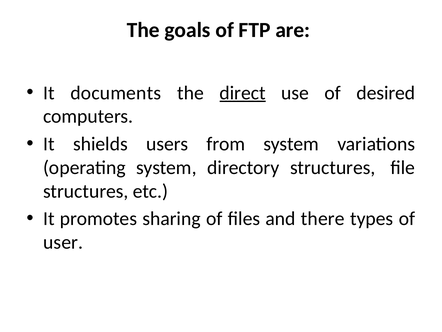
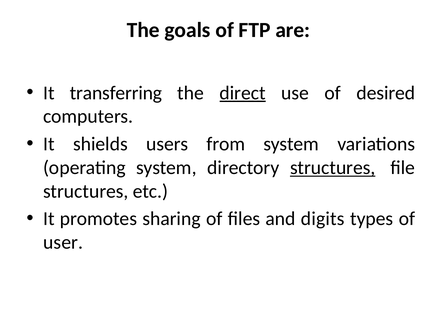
documents: documents -> transferring
structures at (333, 167) underline: none -> present
there: there -> digits
